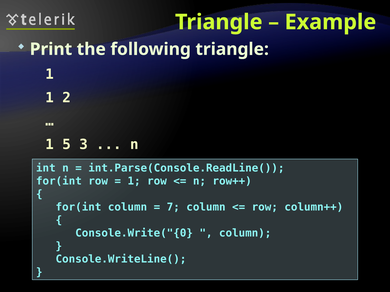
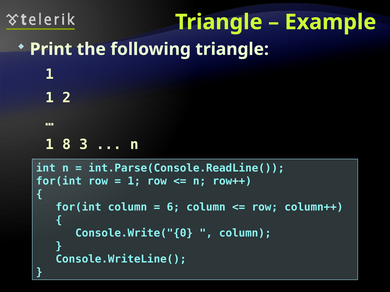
5: 5 -> 8
7: 7 -> 6
